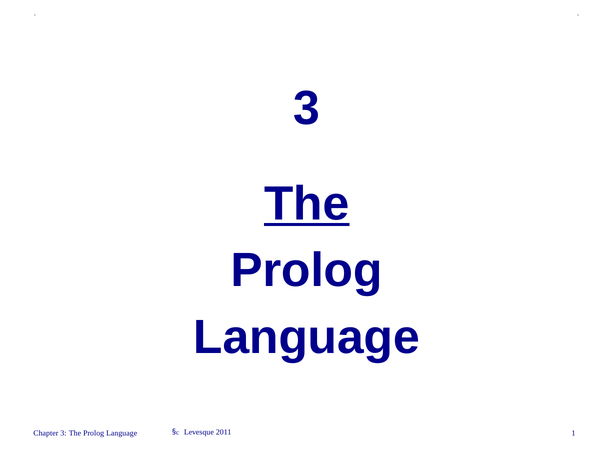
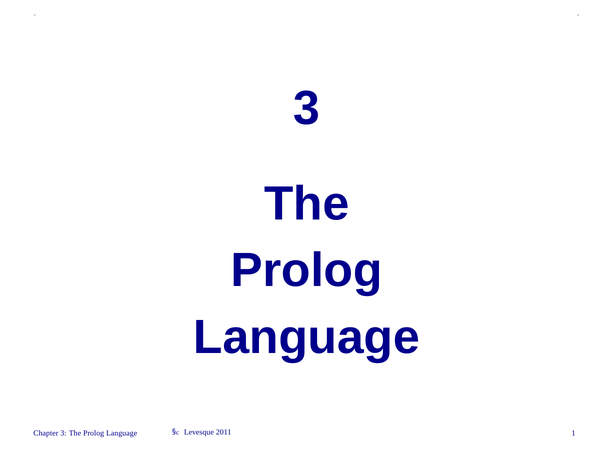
The at (307, 204) underline: present -> none
